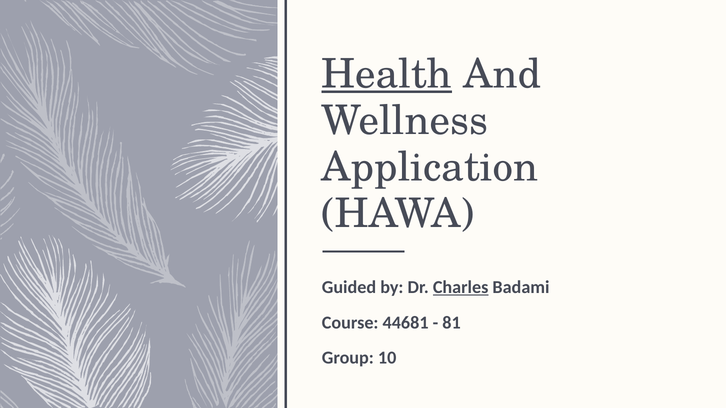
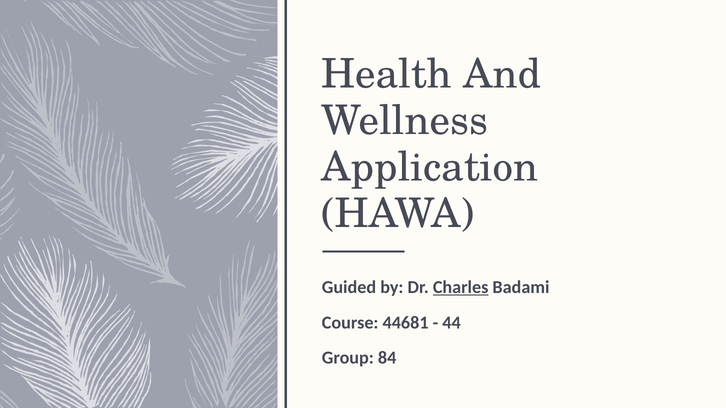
Health underline: present -> none
81: 81 -> 44
10: 10 -> 84
